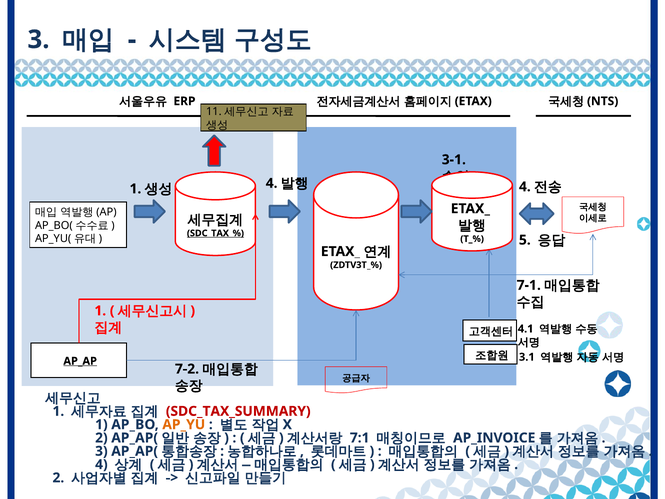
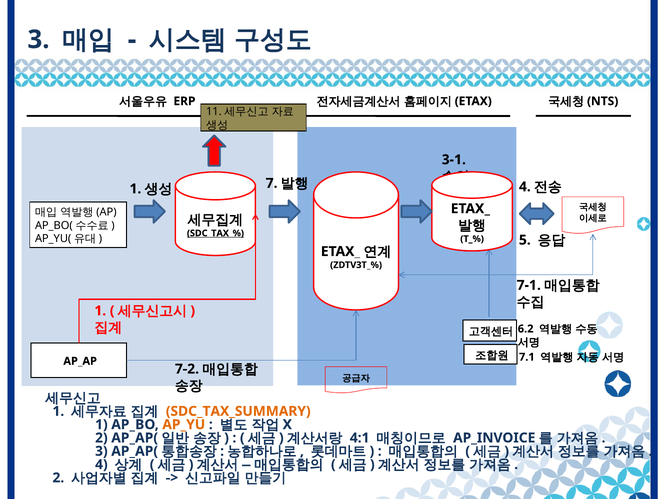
4 at (272, 183): 4 -> 7
4.1: 4.1 -> 6.2
3.1: 3.1 -> 7.1
AP_AP underline: present -> none
SDC_TAX_SUMMARY colour: red -> orange
7:1: 7:1 -> 4:1
